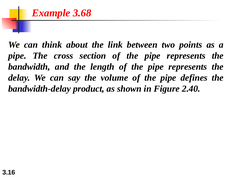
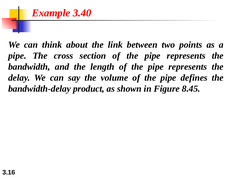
3.68: 3.68 -> 3.40
2.40: 2.40 -> 8.45
